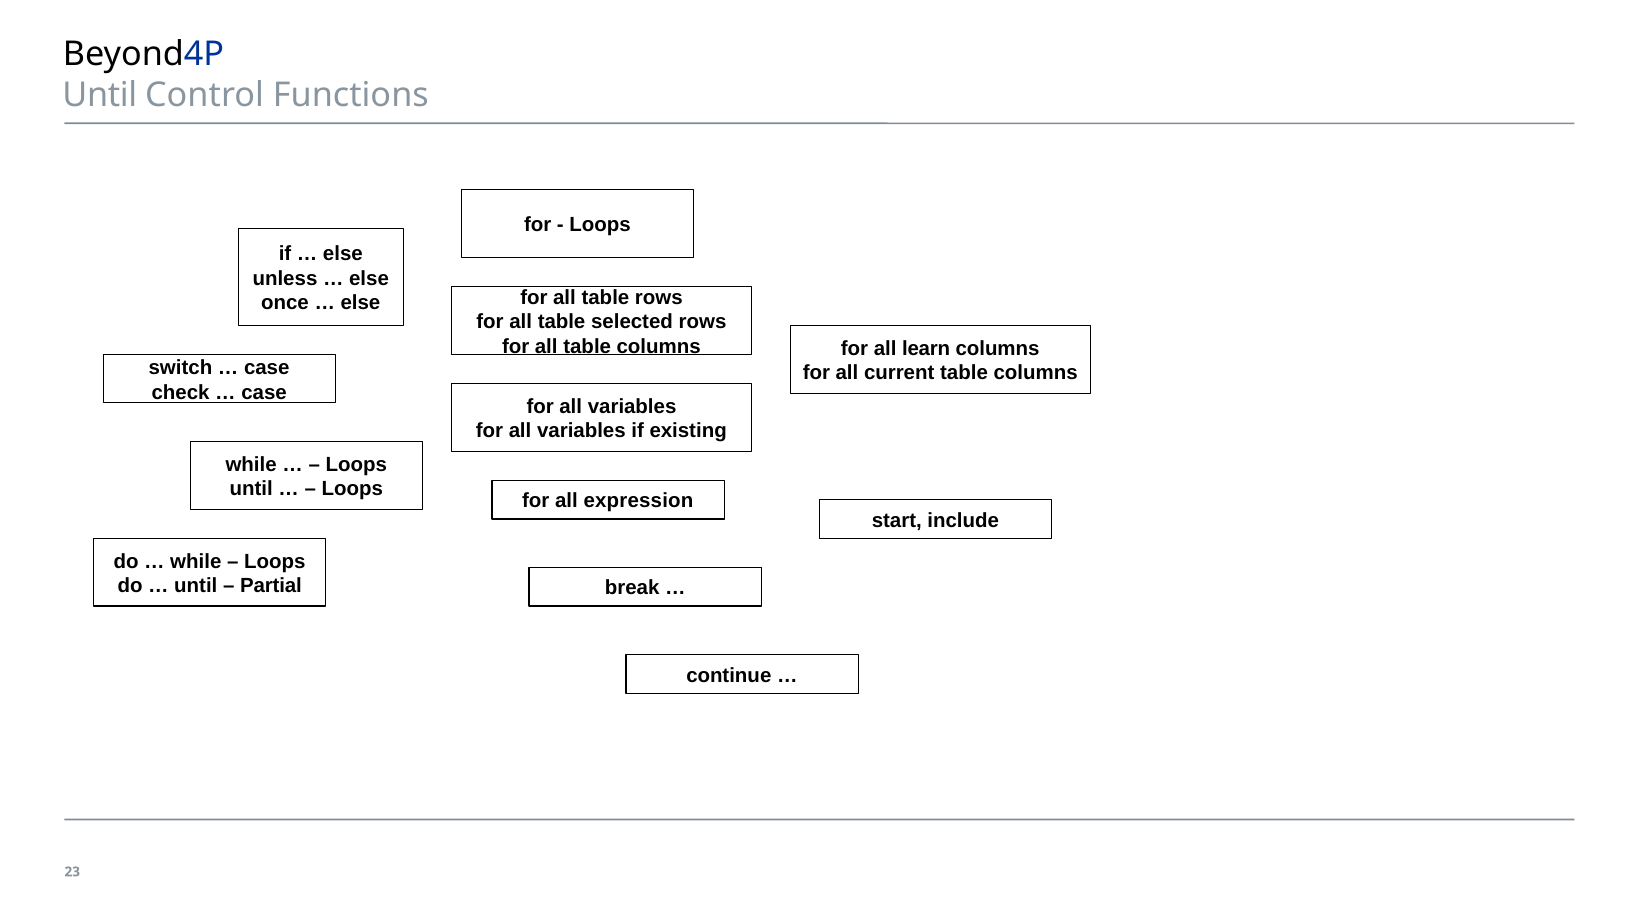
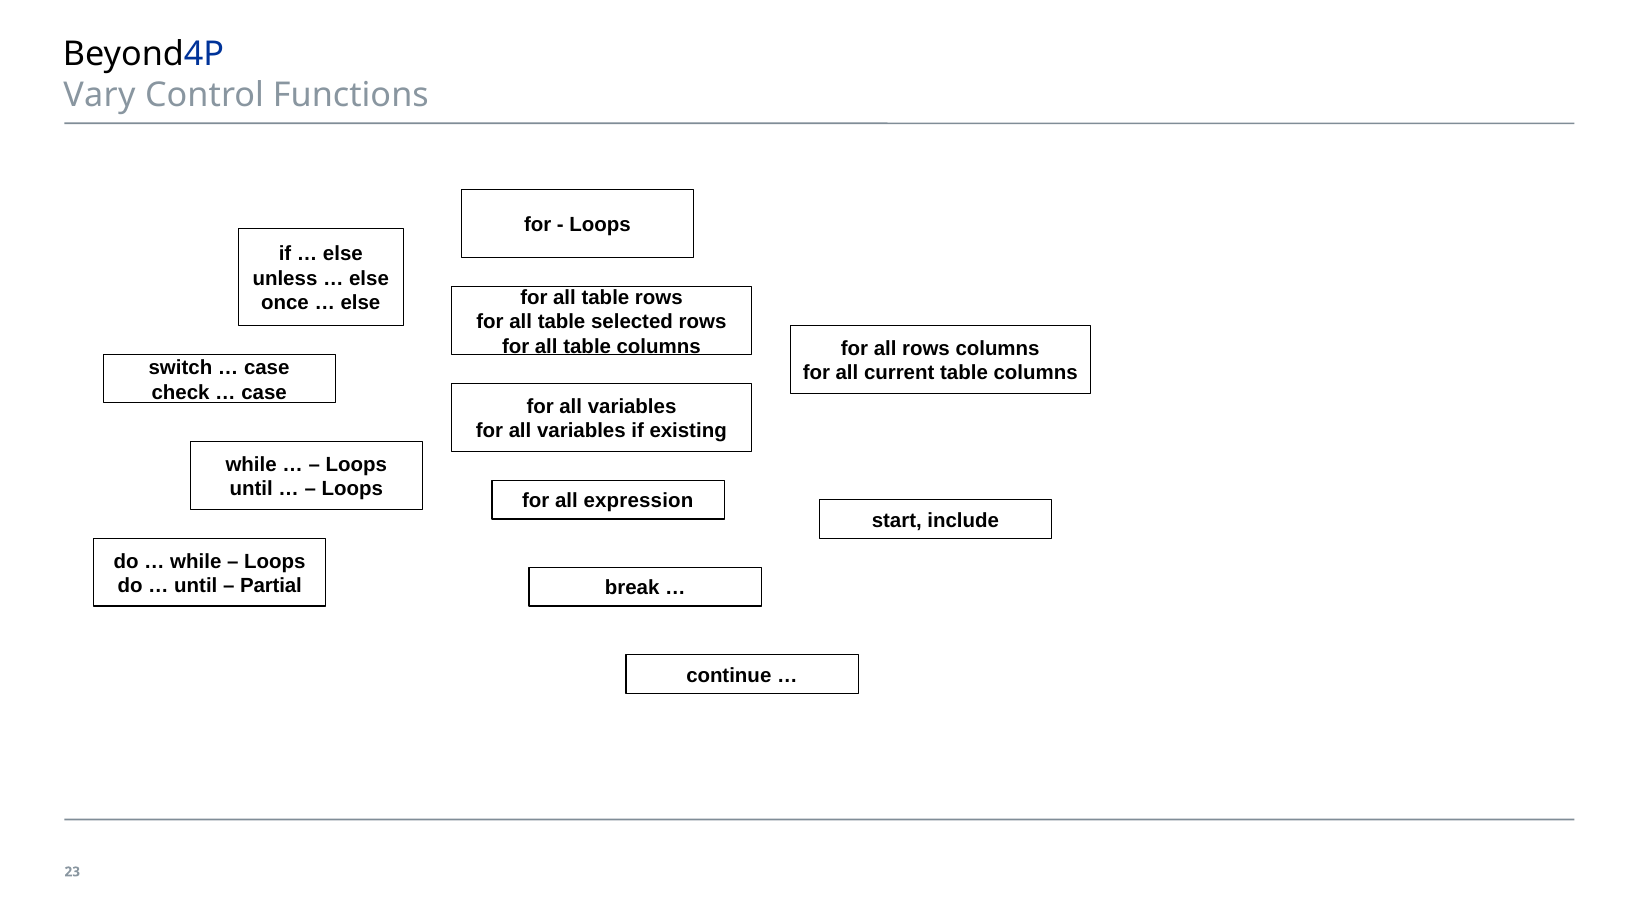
Until at (100, 95): Until -> Vary
all learn: learn -> rows
